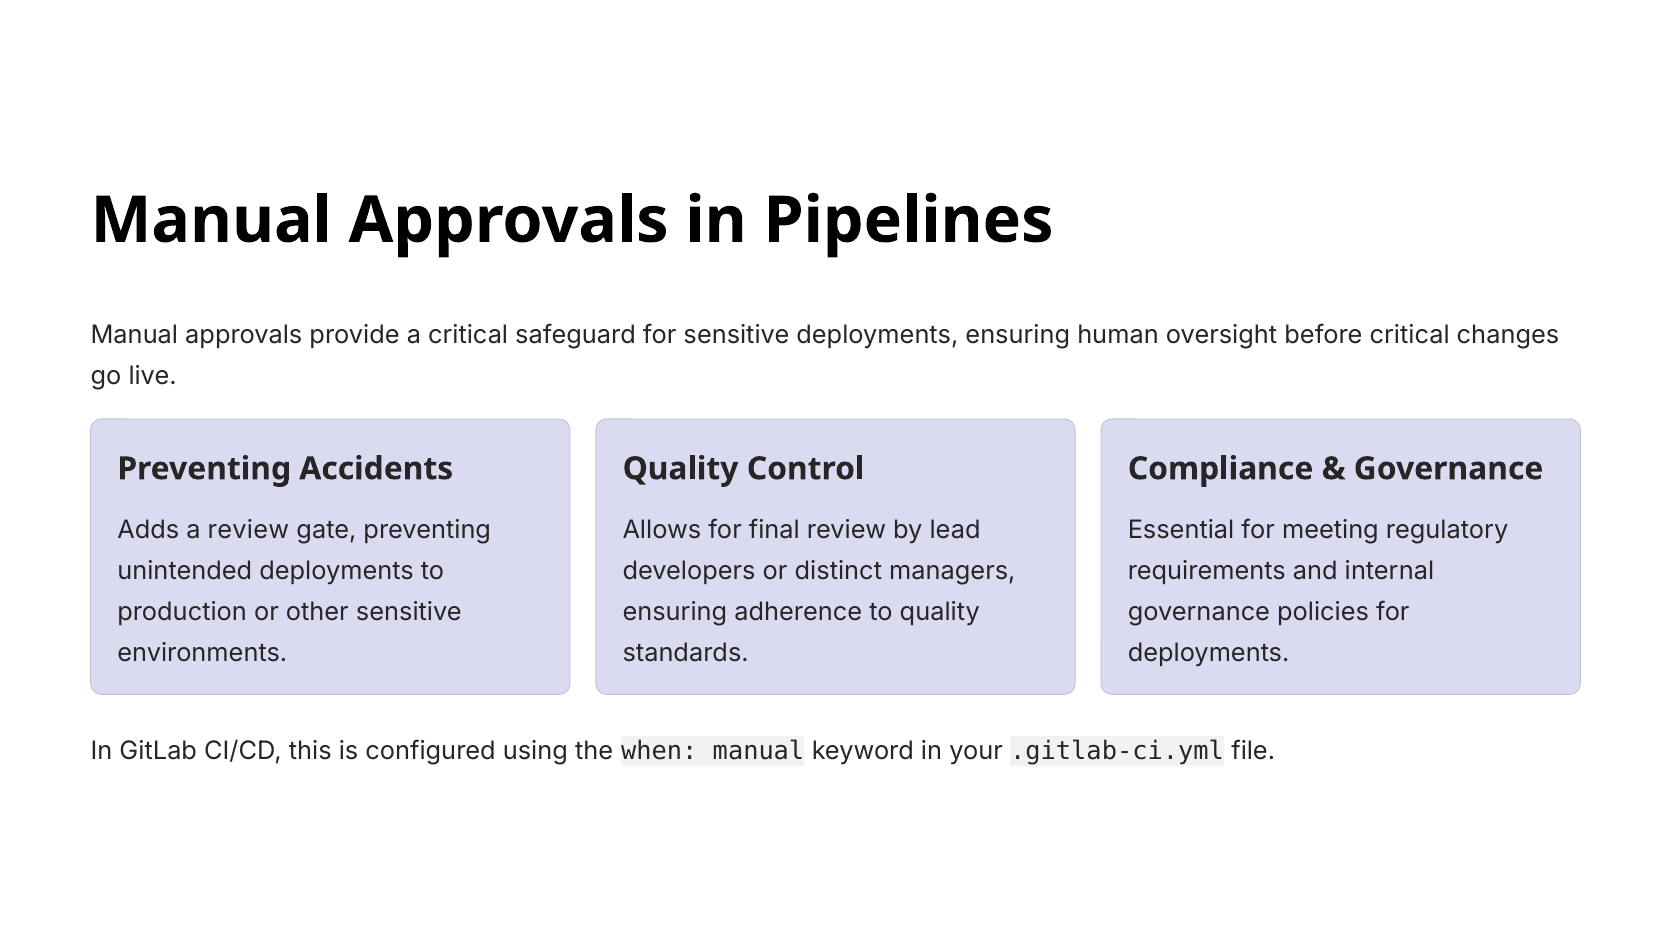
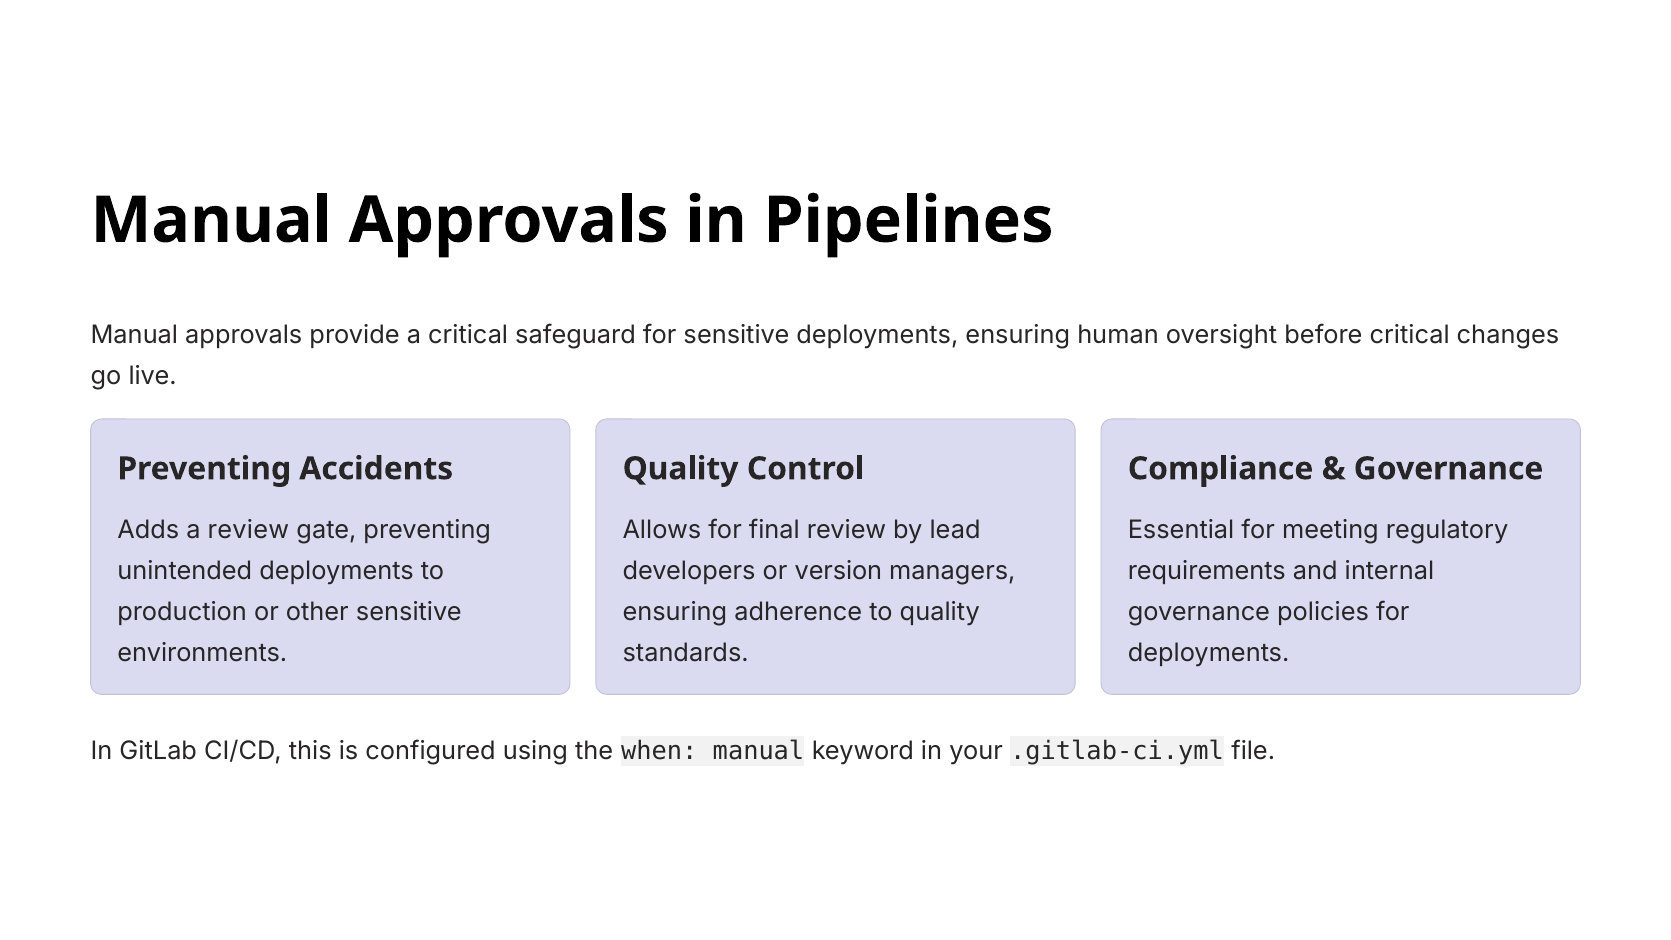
distinct: distinct -> version
